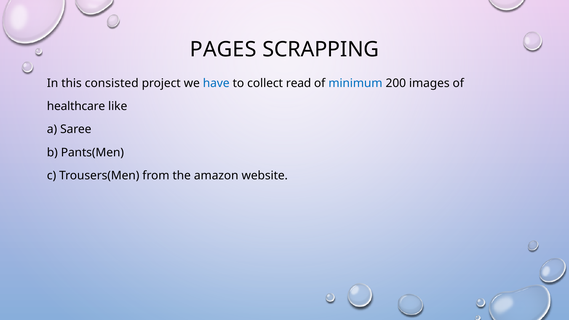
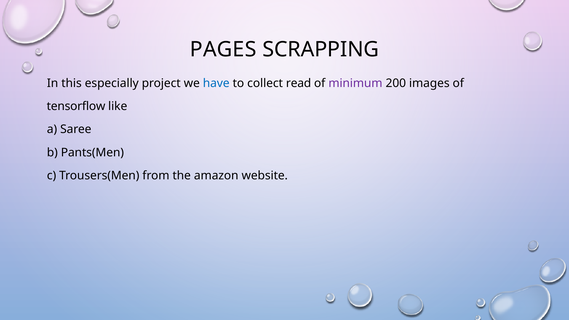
consisted: consisted -> especially
minimum colour: blue -> purple
healthcare: healthcare -> tensorflow
